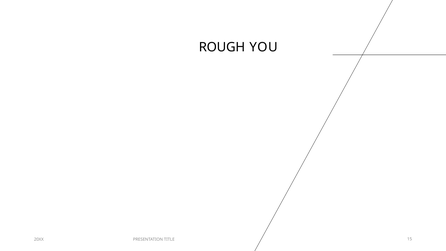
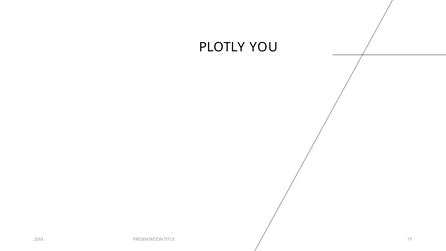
ROUGH: ROUGH -> PLOTLY
